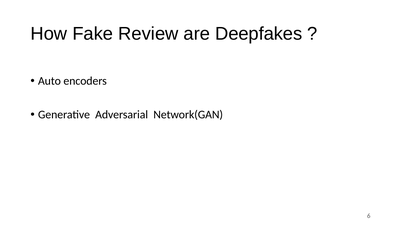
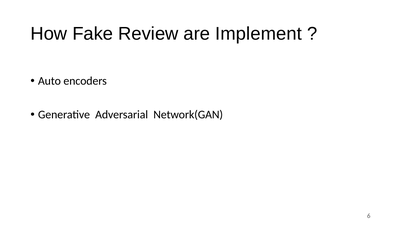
Deepfakes: Deepfakes -> Implement
